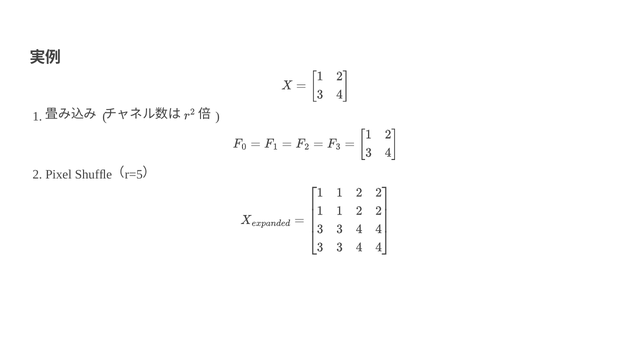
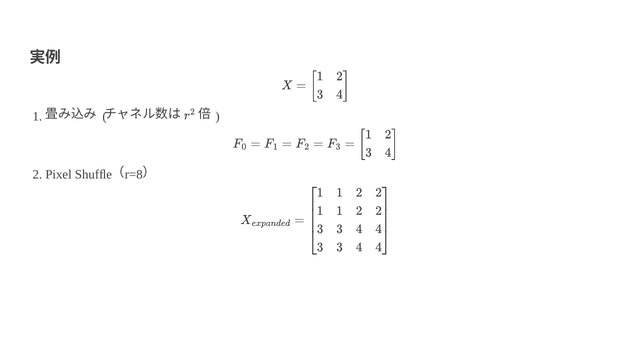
r=5: r=5 -> r=8
